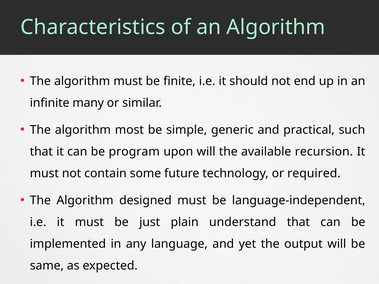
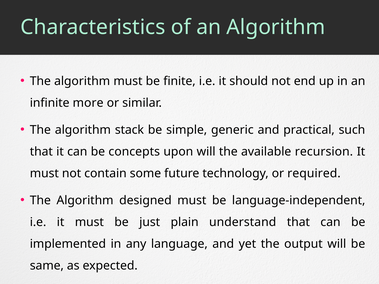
many: many -> more
most: most -> stack
program: program -> concepts
